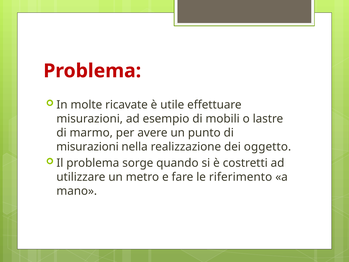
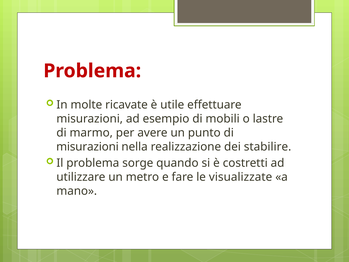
oggetto: oggetto -> stabilire
riferimento: riferimento -> visualizzate
